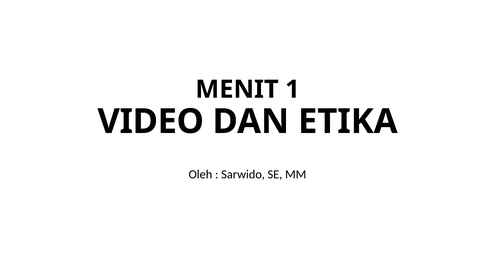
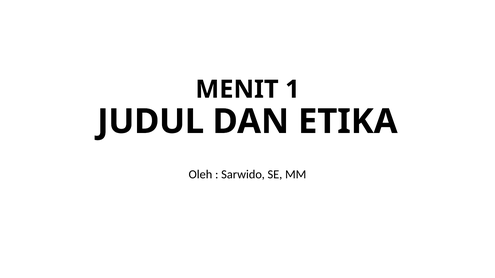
VIDEO: VIDEO -> JUDUL
